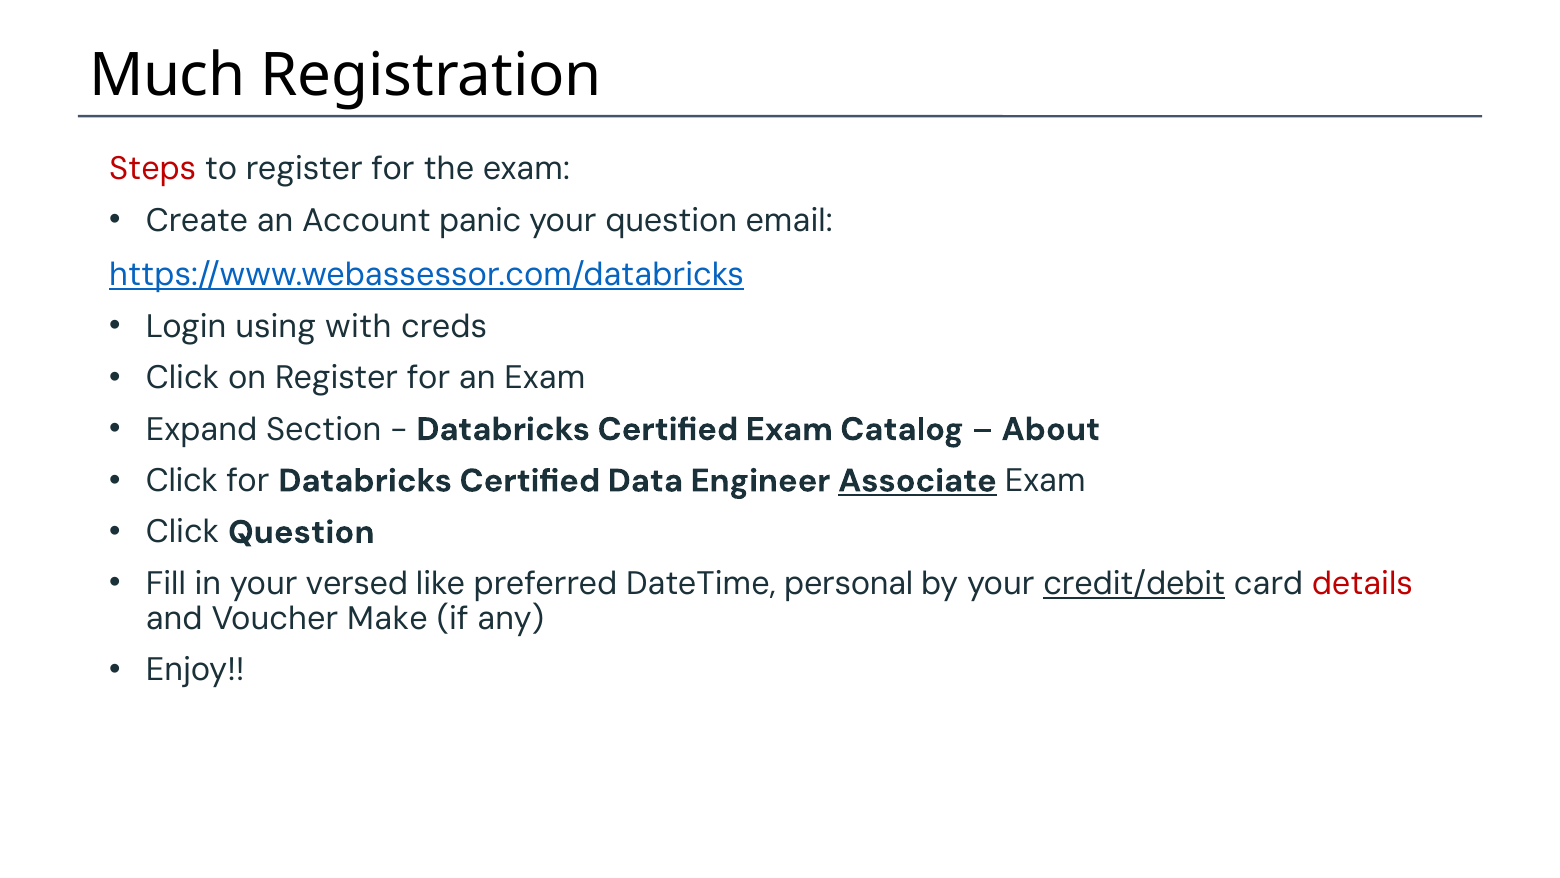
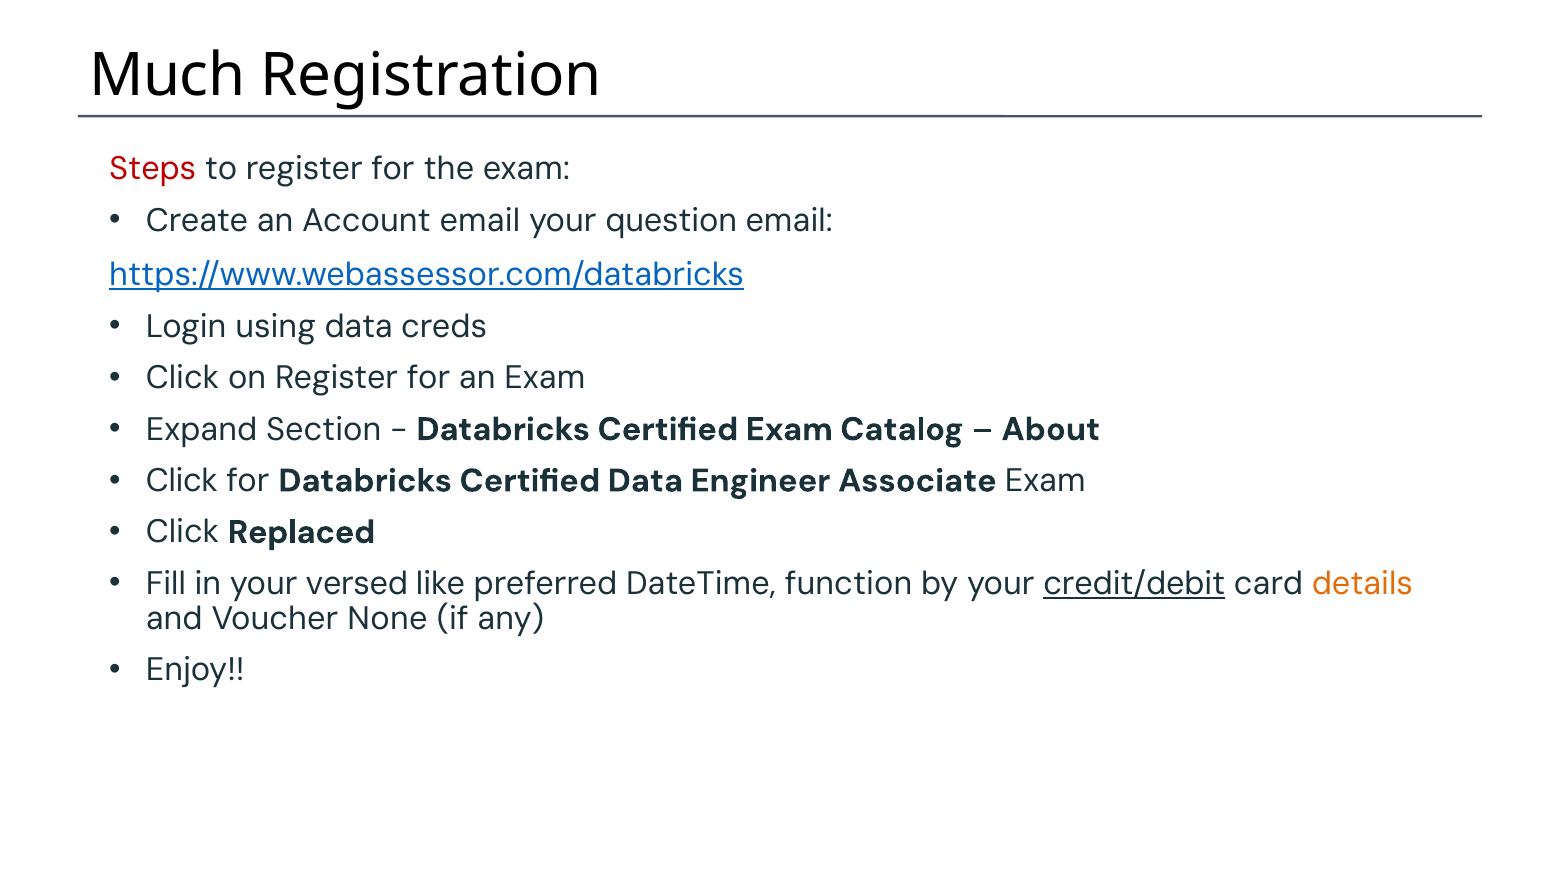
Account panic: panic -> email
using with: with -> data
Associate underline: present -> none
Click Question: Question -> Replaced
personal: personal -> function
details colour: red -> orange
Make: Make -> None
